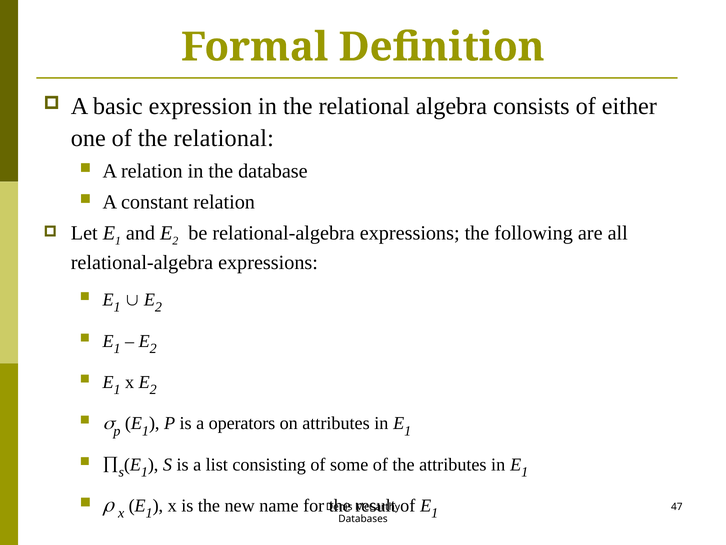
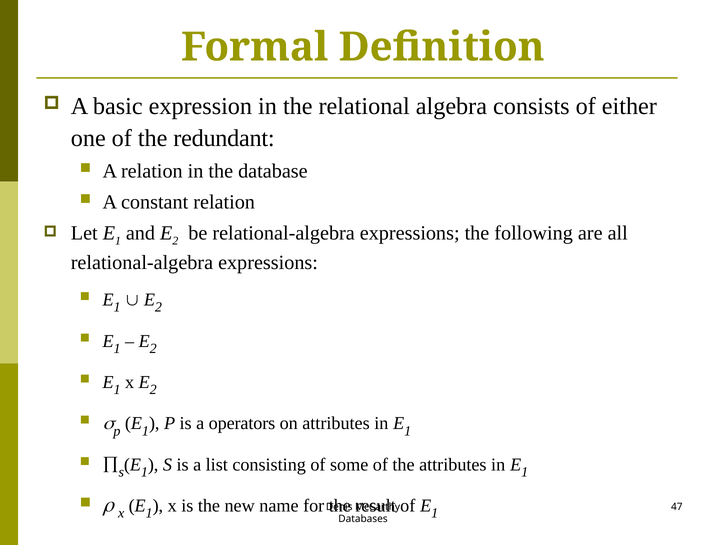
of the relational: relational -> redundant
